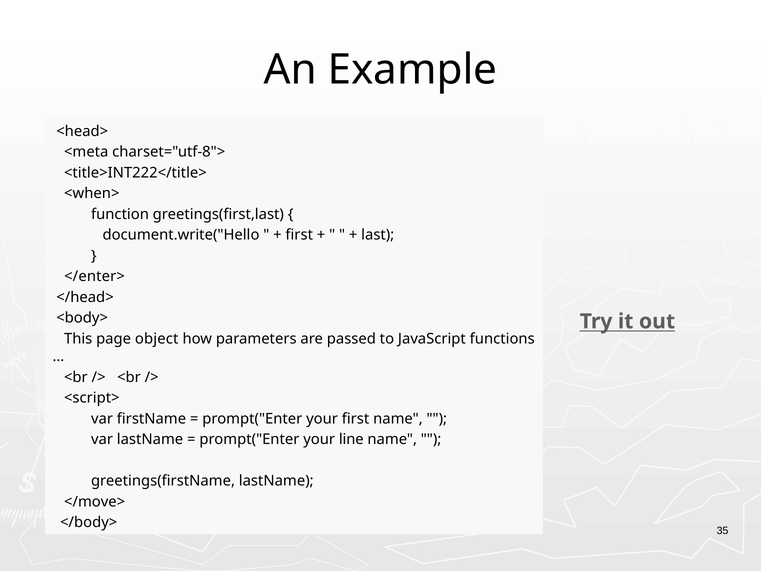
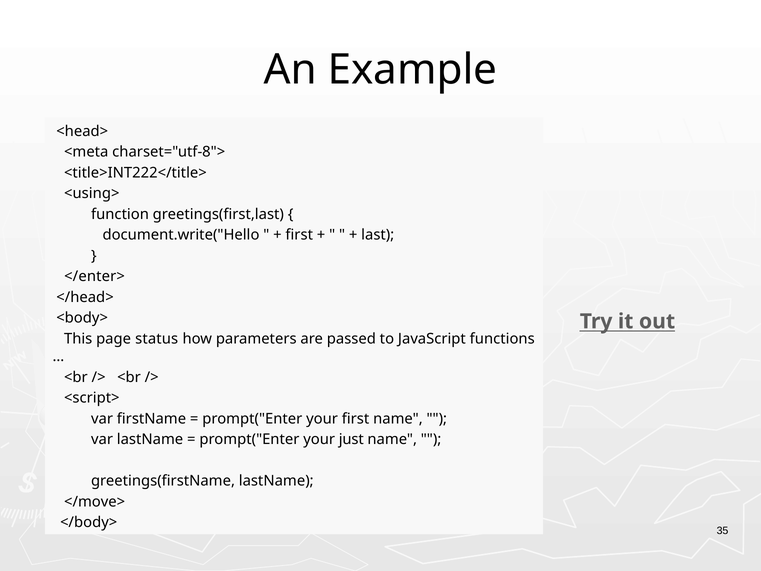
<when>: <when> -> <using>
object: object -> status
line: line -> just
